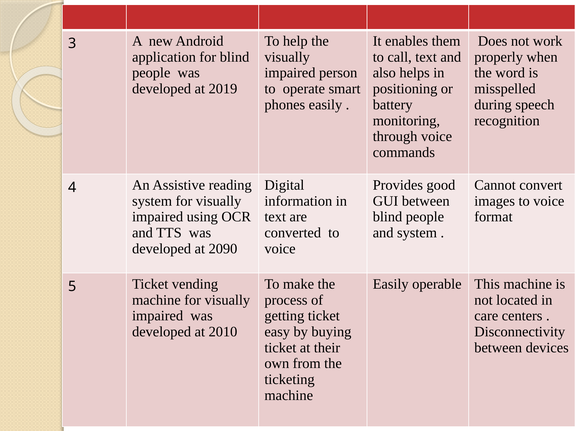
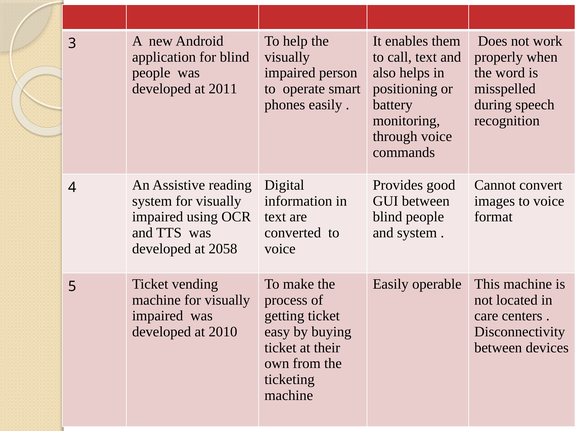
2019: 2019 -> 2011
2090: 2090 -> 2058
